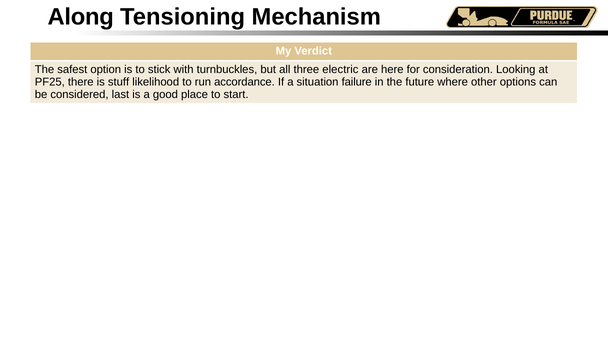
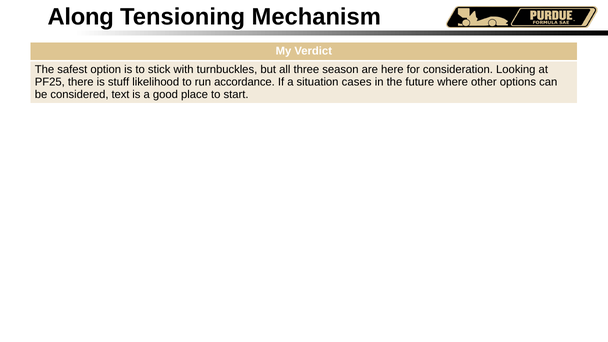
electric: electric -> season
failure: failure -> cases
last: last -> text
